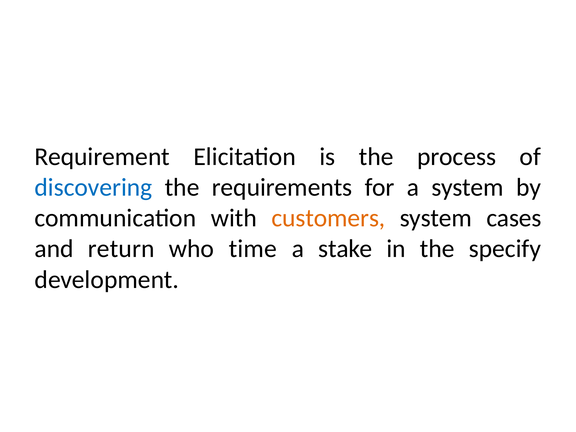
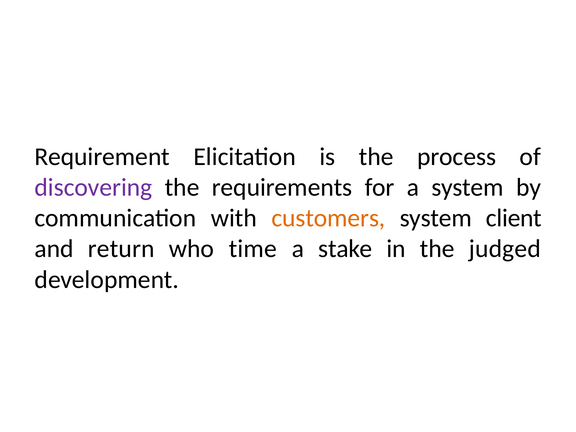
discovering colour: blue -> purple
cases: cases -> client
specify: specify -> judged
